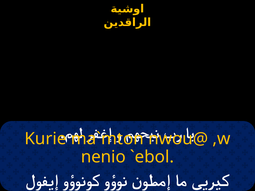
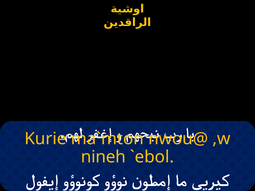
nenio: nenio -> nineh
